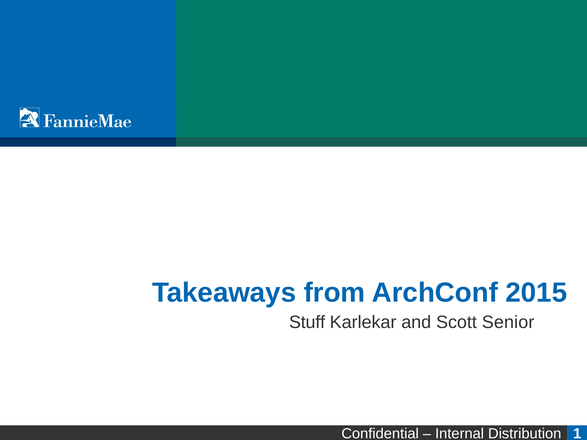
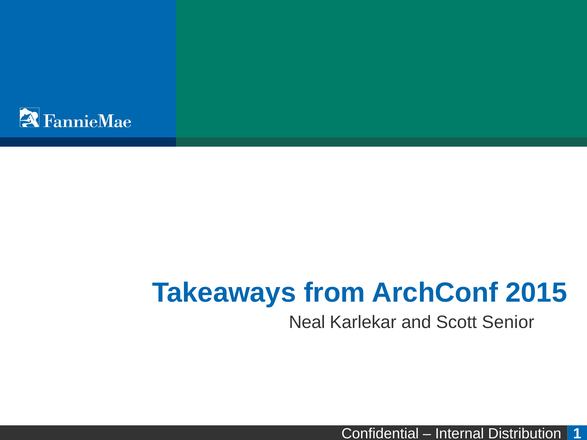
Stuff: Stuff -> Neal
